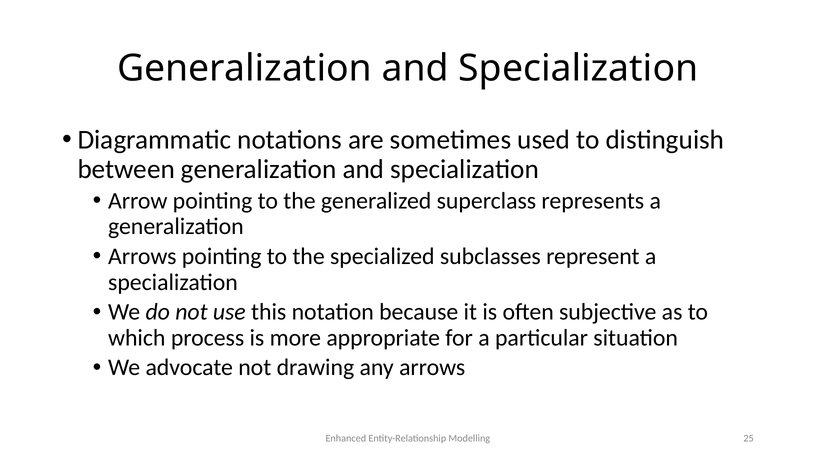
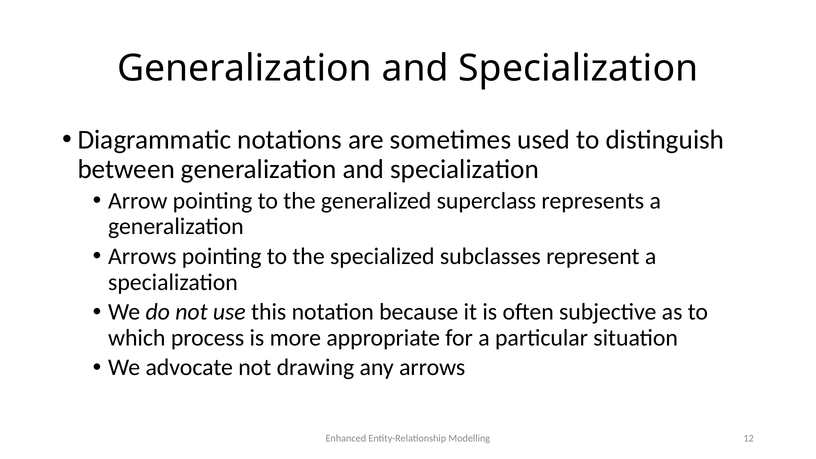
25: 25 -> 12
